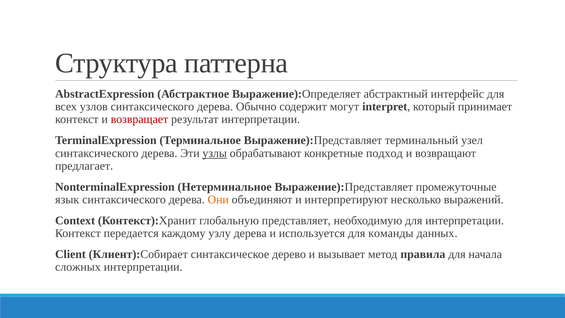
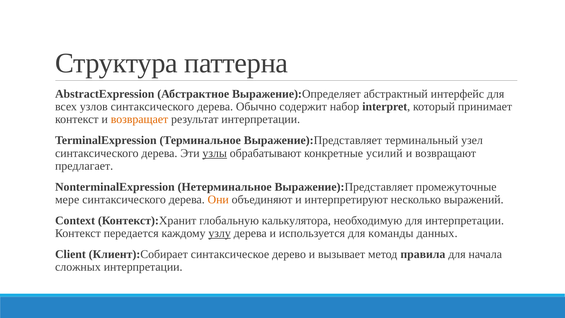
могут: могут -> набор
возвращает colour: red -> orange
подход: подход -> усилий
язык: язык -> мере
представляет: представляет -> калькулятора
узлу underline: none -> present
